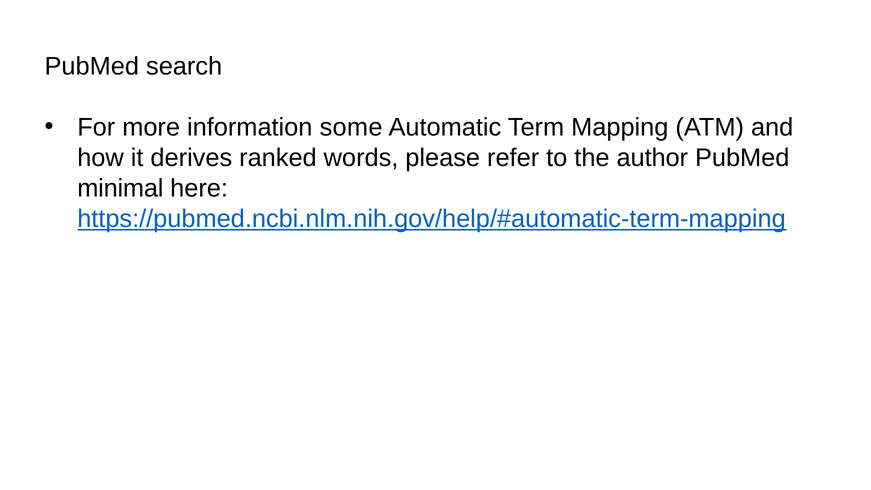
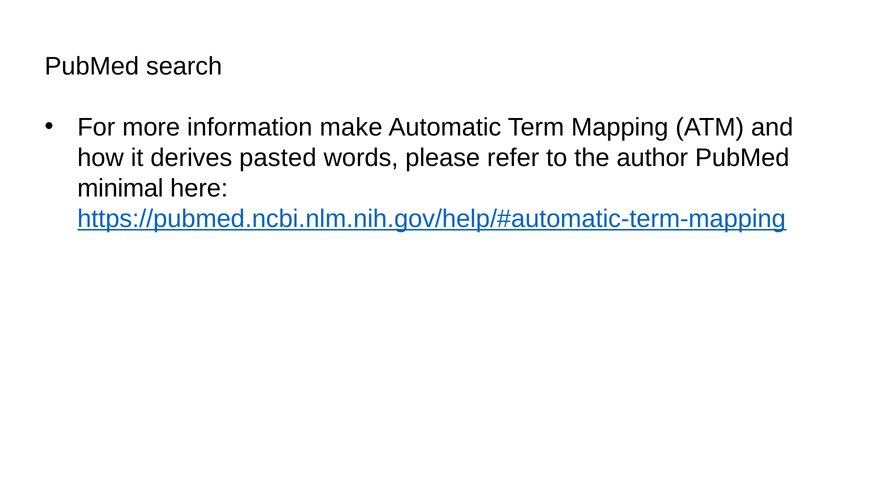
some: some -> make
ranked: ranked -> pasted
